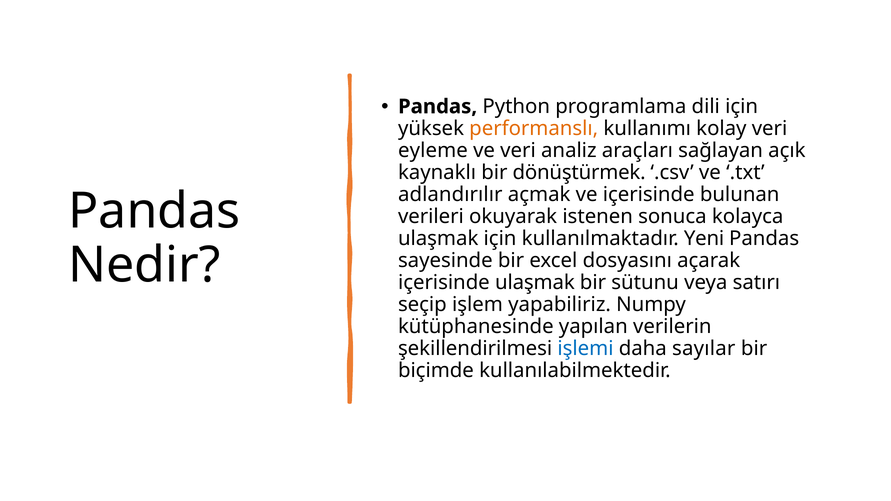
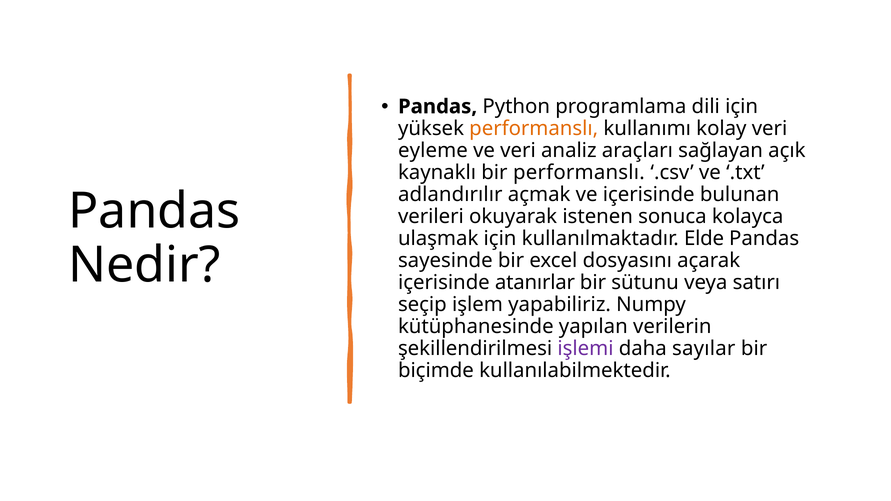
bir dönüştürmek: dönüştürmek -> performanslı
Yeni: Yeni -> Elde
içerisinde ulaşmak: ulaşmak -> atanırlar
işlemi colour: blue -> purple
